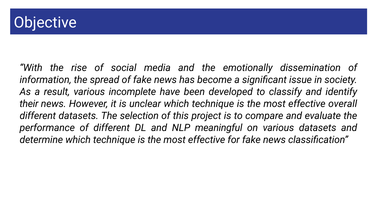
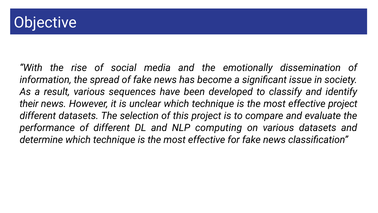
incomplete: incomplete -> sequences
effective overall: overall -> project
meaningful: meaningful -> computing
